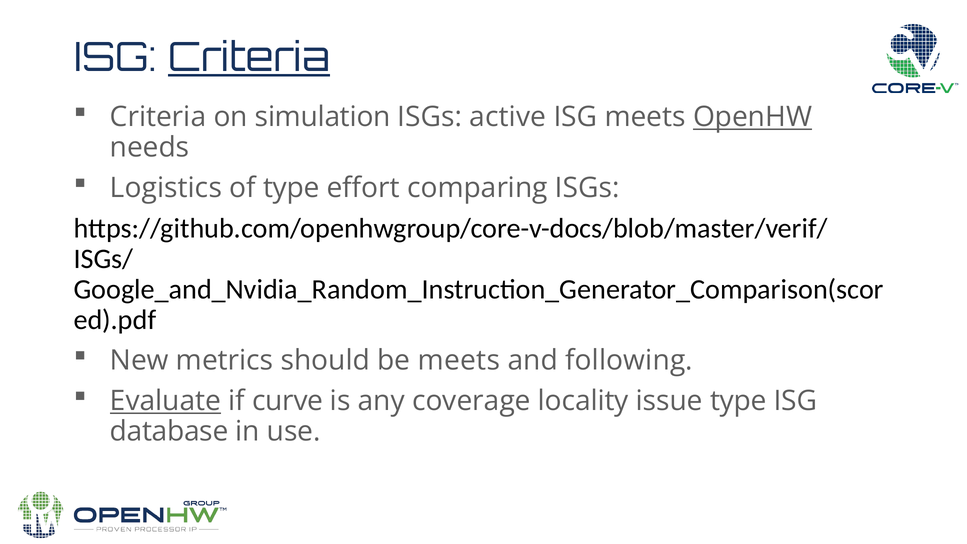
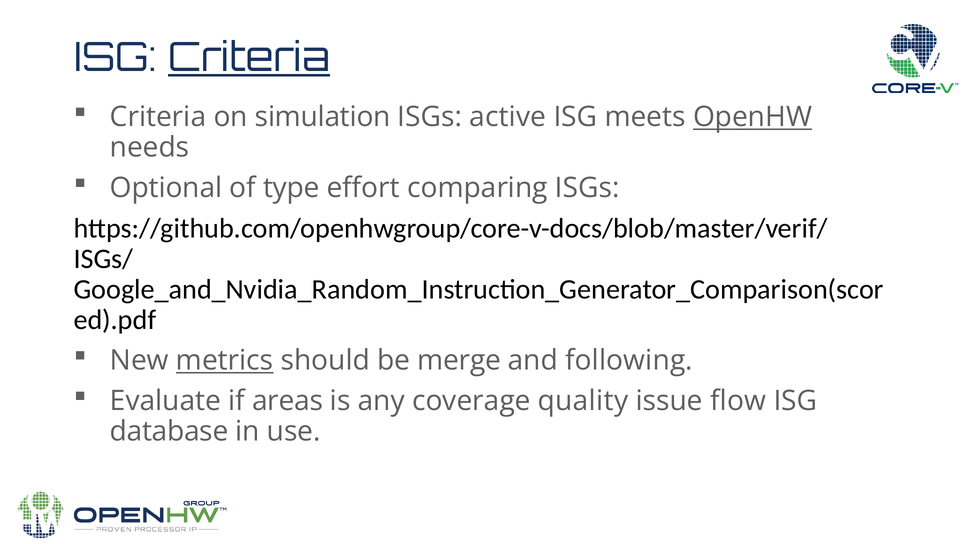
Logistics: Logistics -> Optional
metrics underline: none -> present
be meets: meets -> merge
Evaluate underline: present -> none
curve: curve -> areas
locality: locality -> quality
issue type: type -> flow
